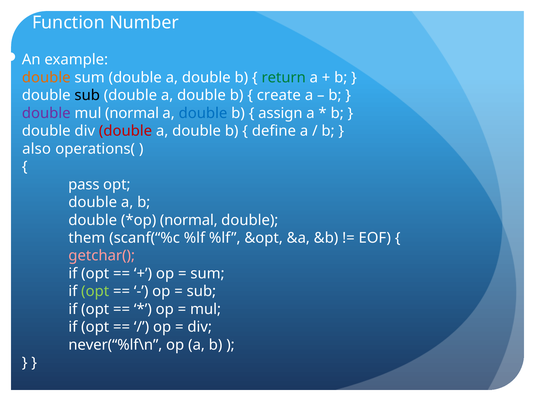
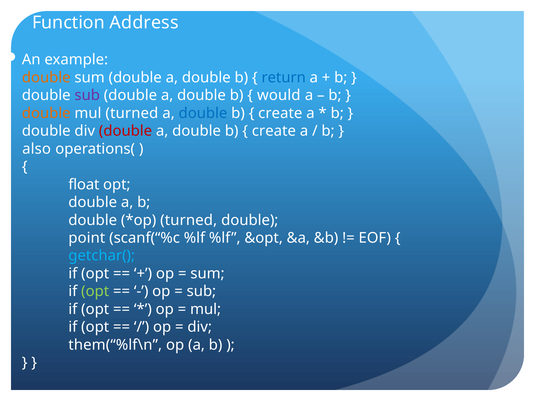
Number: Number -> Address
return colour: green -> blue
sub at (87, 95) colour: black -> purple
create: create -> would
double at (46, 113) colour: purple -> orange
mul normal: normal -> turned
assign at (280, 113): assign -> create
define at (274, 131): define -> create
pass: pass -> float
normal at (189, 220): normal -> turned
them: them -> point
getchar( colour: pink -> light blue
never(“%lf\n: never(“%lf\n -> them(“%lf\n
